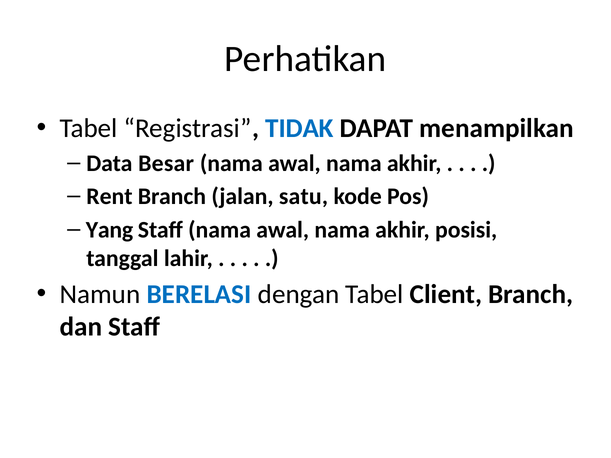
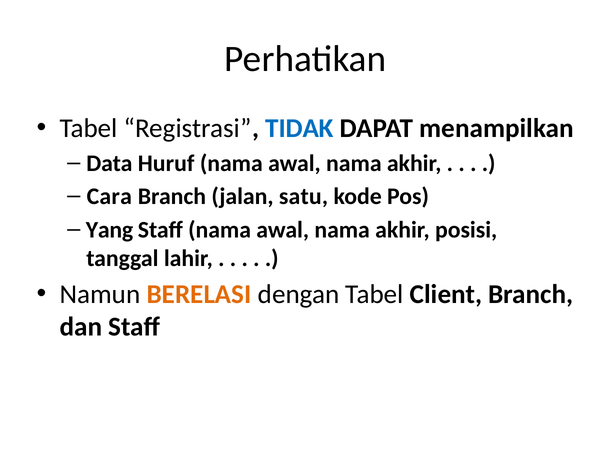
Besar: Besar -> Huruf
Rent: Rent -> Cara
BERELASI colour: blue -> orange
